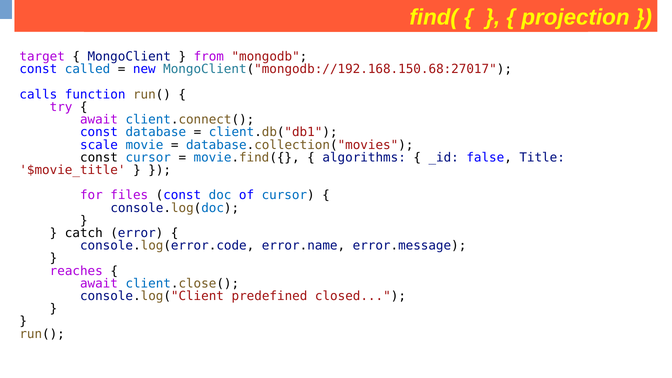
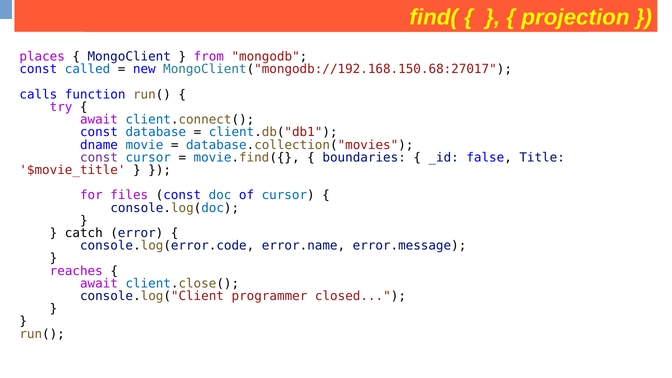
target: target -> places
scale: scale -> dname
const at (99, 158) colour: black -> purple
algorithms: algorithms -> boundaries
predefined: predefined -> programmer
